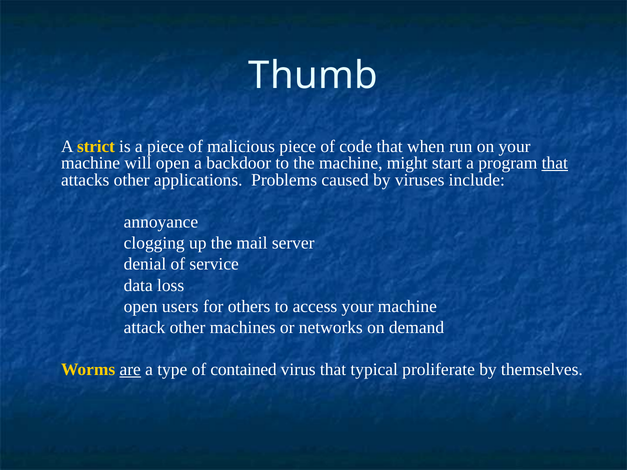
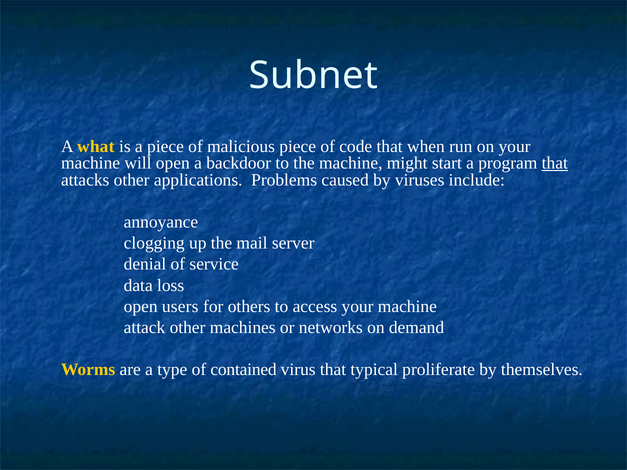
Thumb: Thumb -> Subnet
strict: strict -> what
are underline: present -> none
